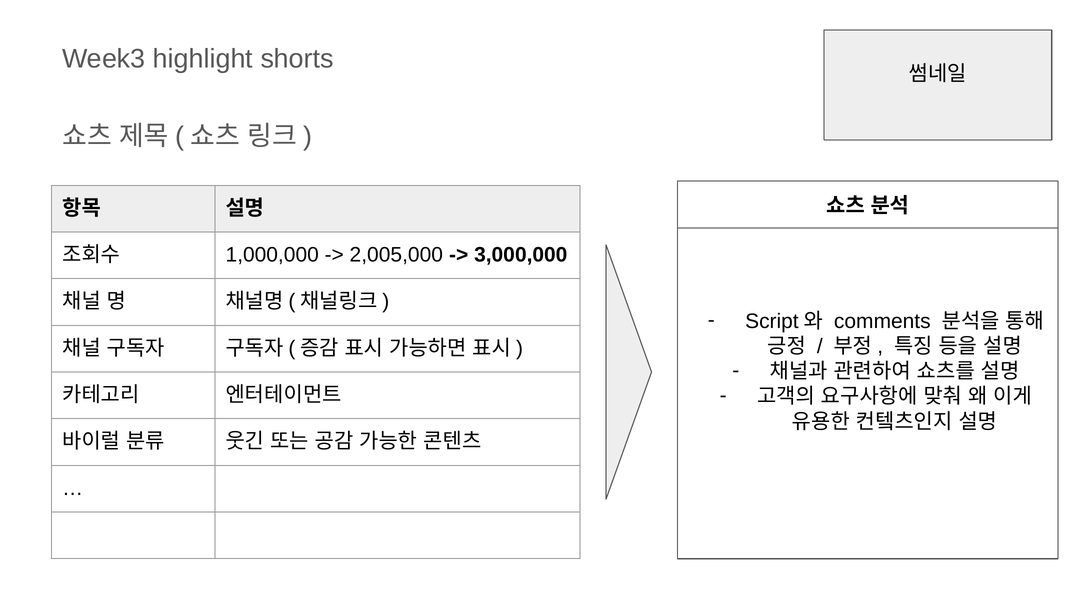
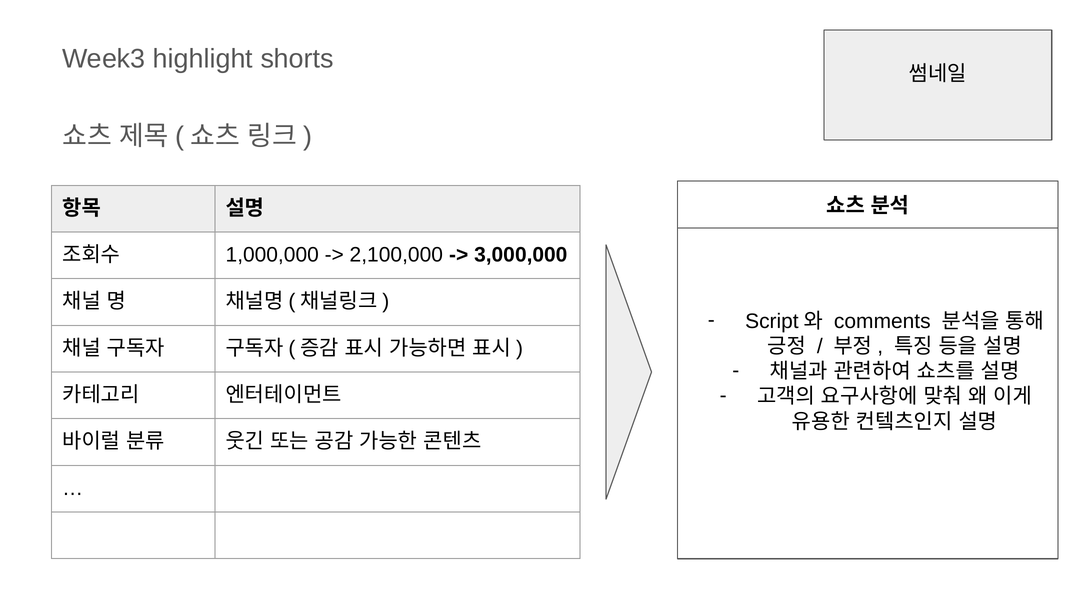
2,005,000: 2,005,000 -> 2,100,000
